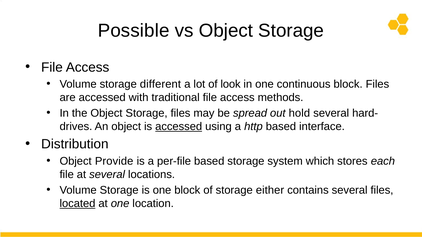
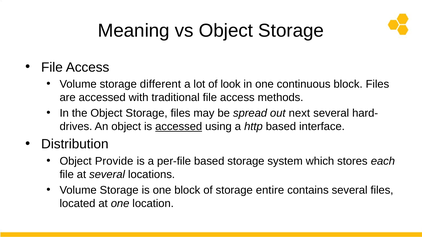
Possible: Possible -> Meaning
hold: hold -> next
either: either -> entire
located underline: present -> none
